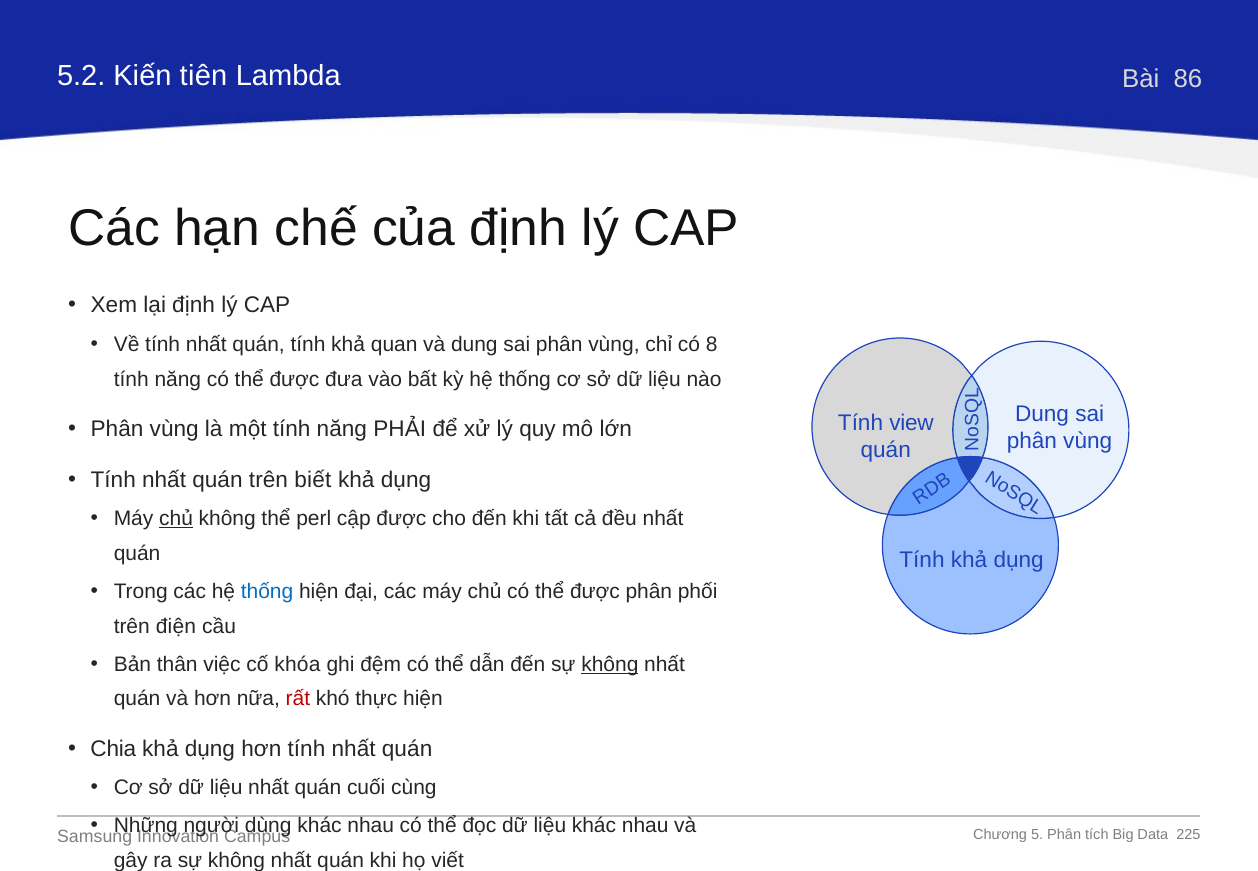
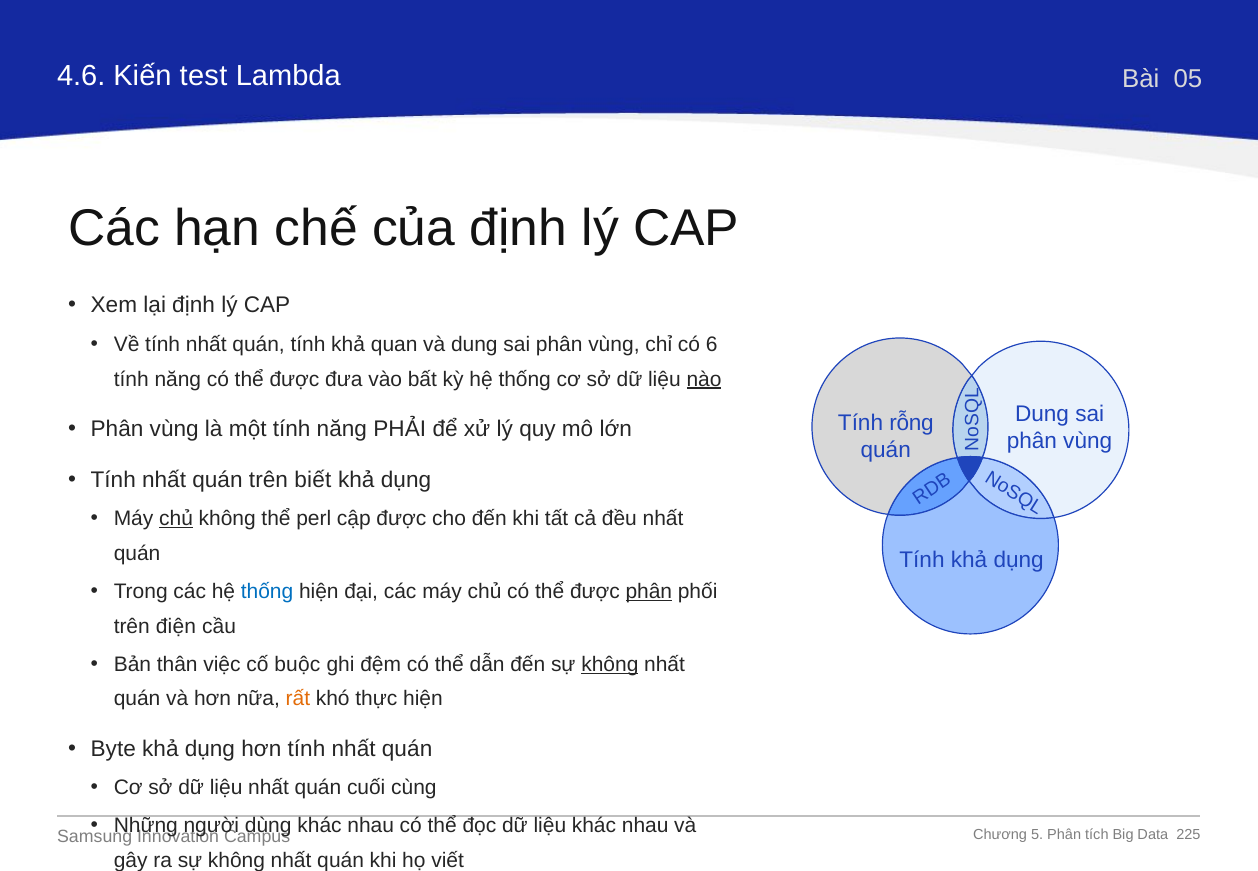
5.2: 5.2 -> 4.6
tiên: tiên -> test
86: 86 -> 05
8: 8 -> 6
nào underline: none -> present
view: view -> rỗng
phân at (649, 591) underline: none -> present
khóa: khóa -> buộc
rất at (298, 699) colour: red -> orange
Chia: Chia -> Byte
